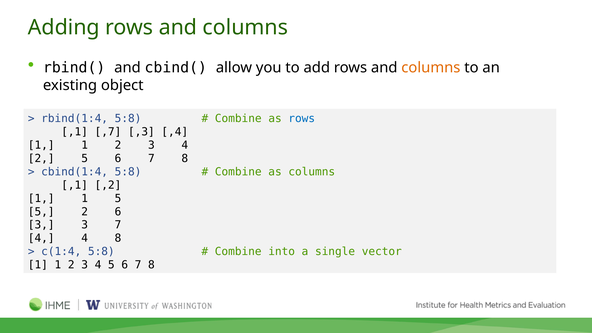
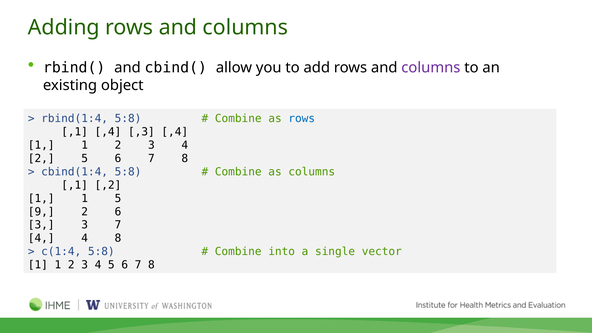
columns at (431, 68) colour: orange -> purple
,1 ,7: ,7 -> ,4
5 at (41, 212): 5 -> 9
